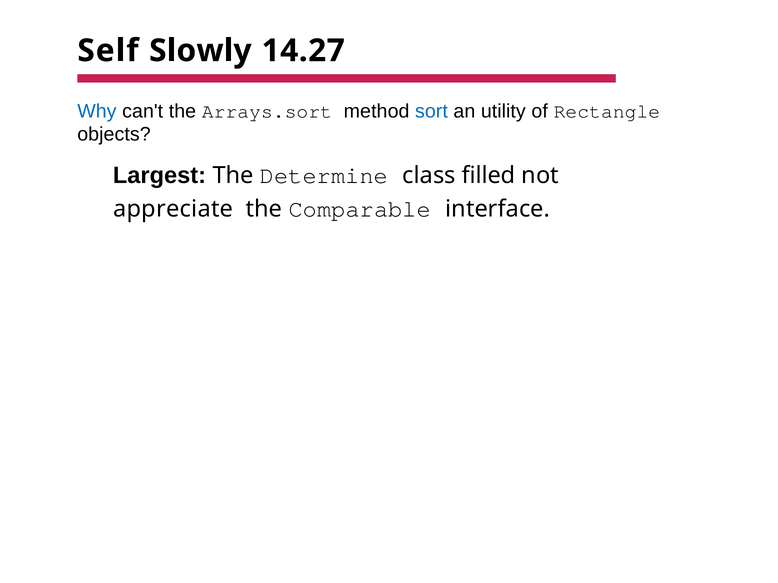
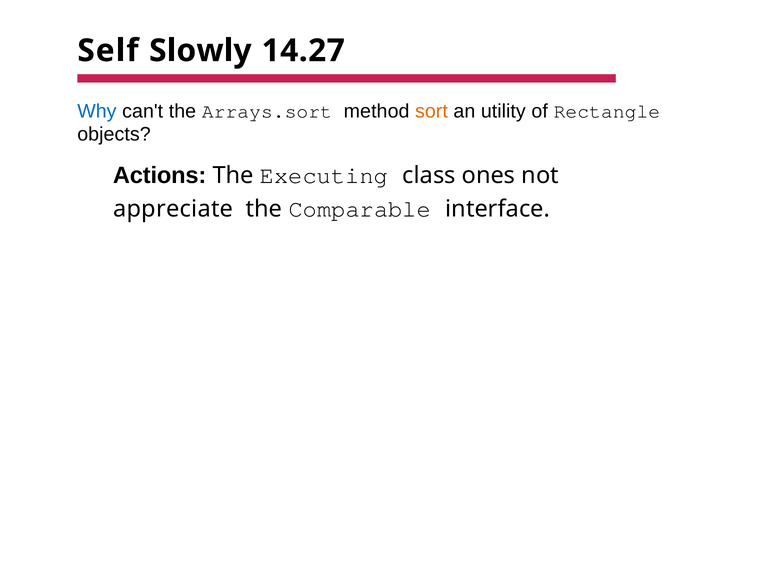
sort colour: blue -> orange
Largest: Largest -> Actions
Determine: Determine -> Executing
filled: filled -> ones
